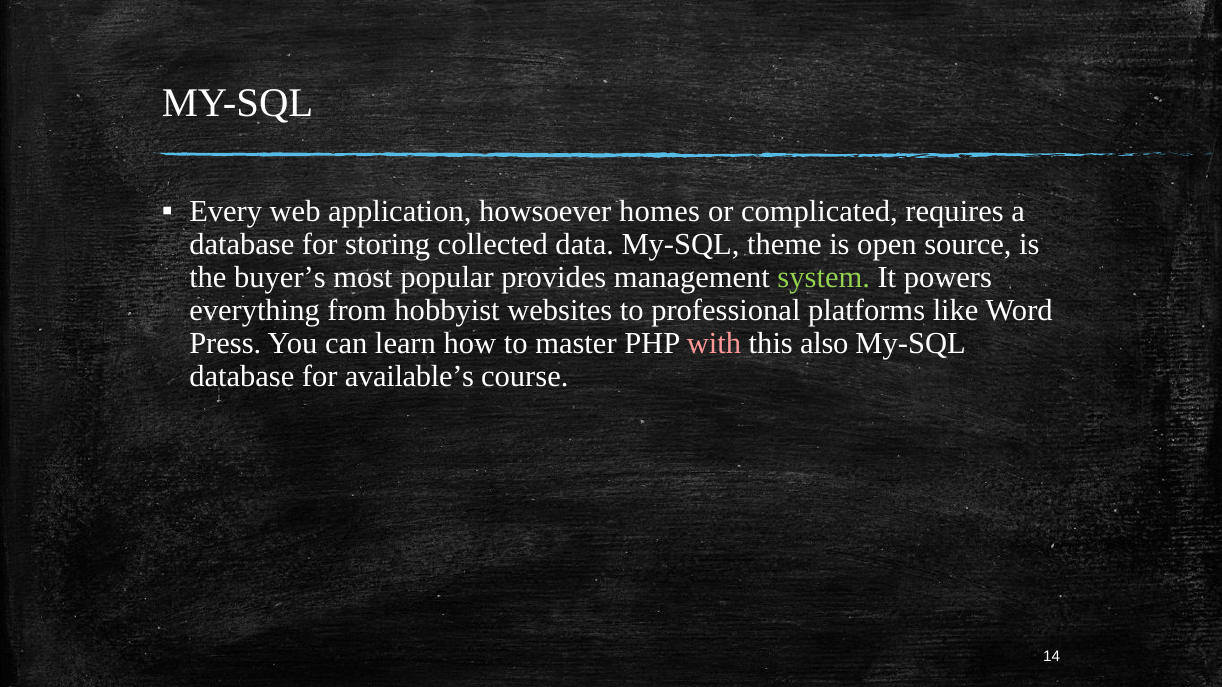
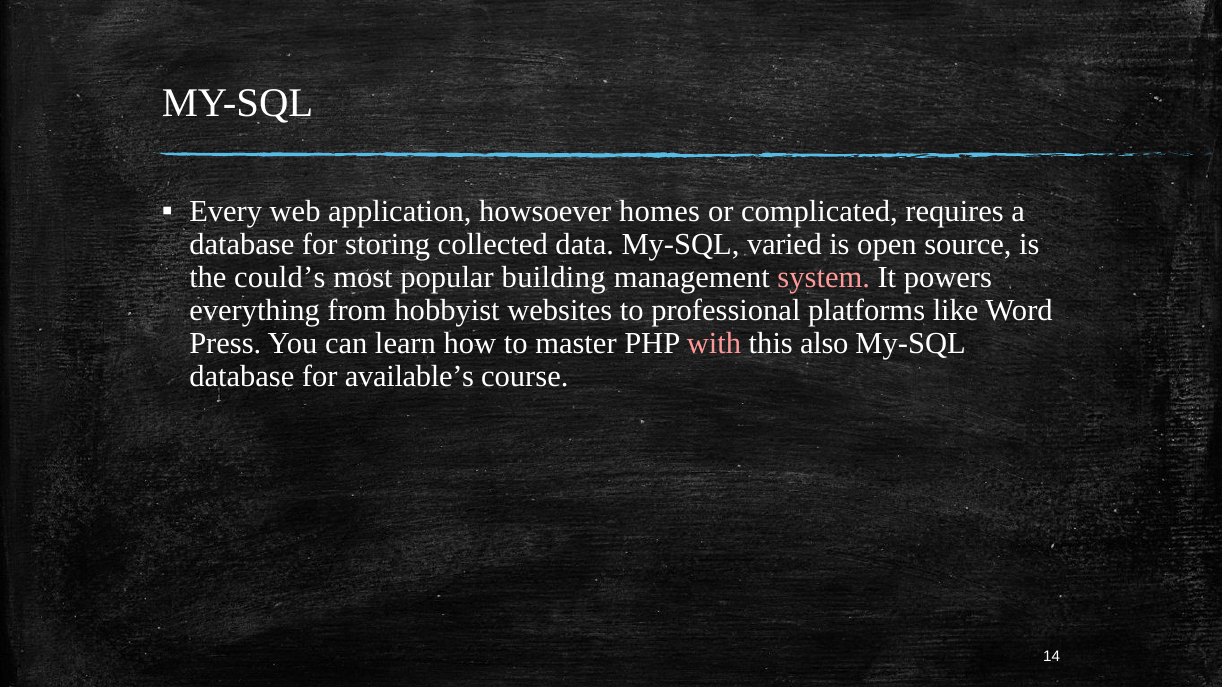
theme: theme -> varied
buyer’s: buyer’s -> could’s
provides: provides -> building
system colour: light green -> pink
